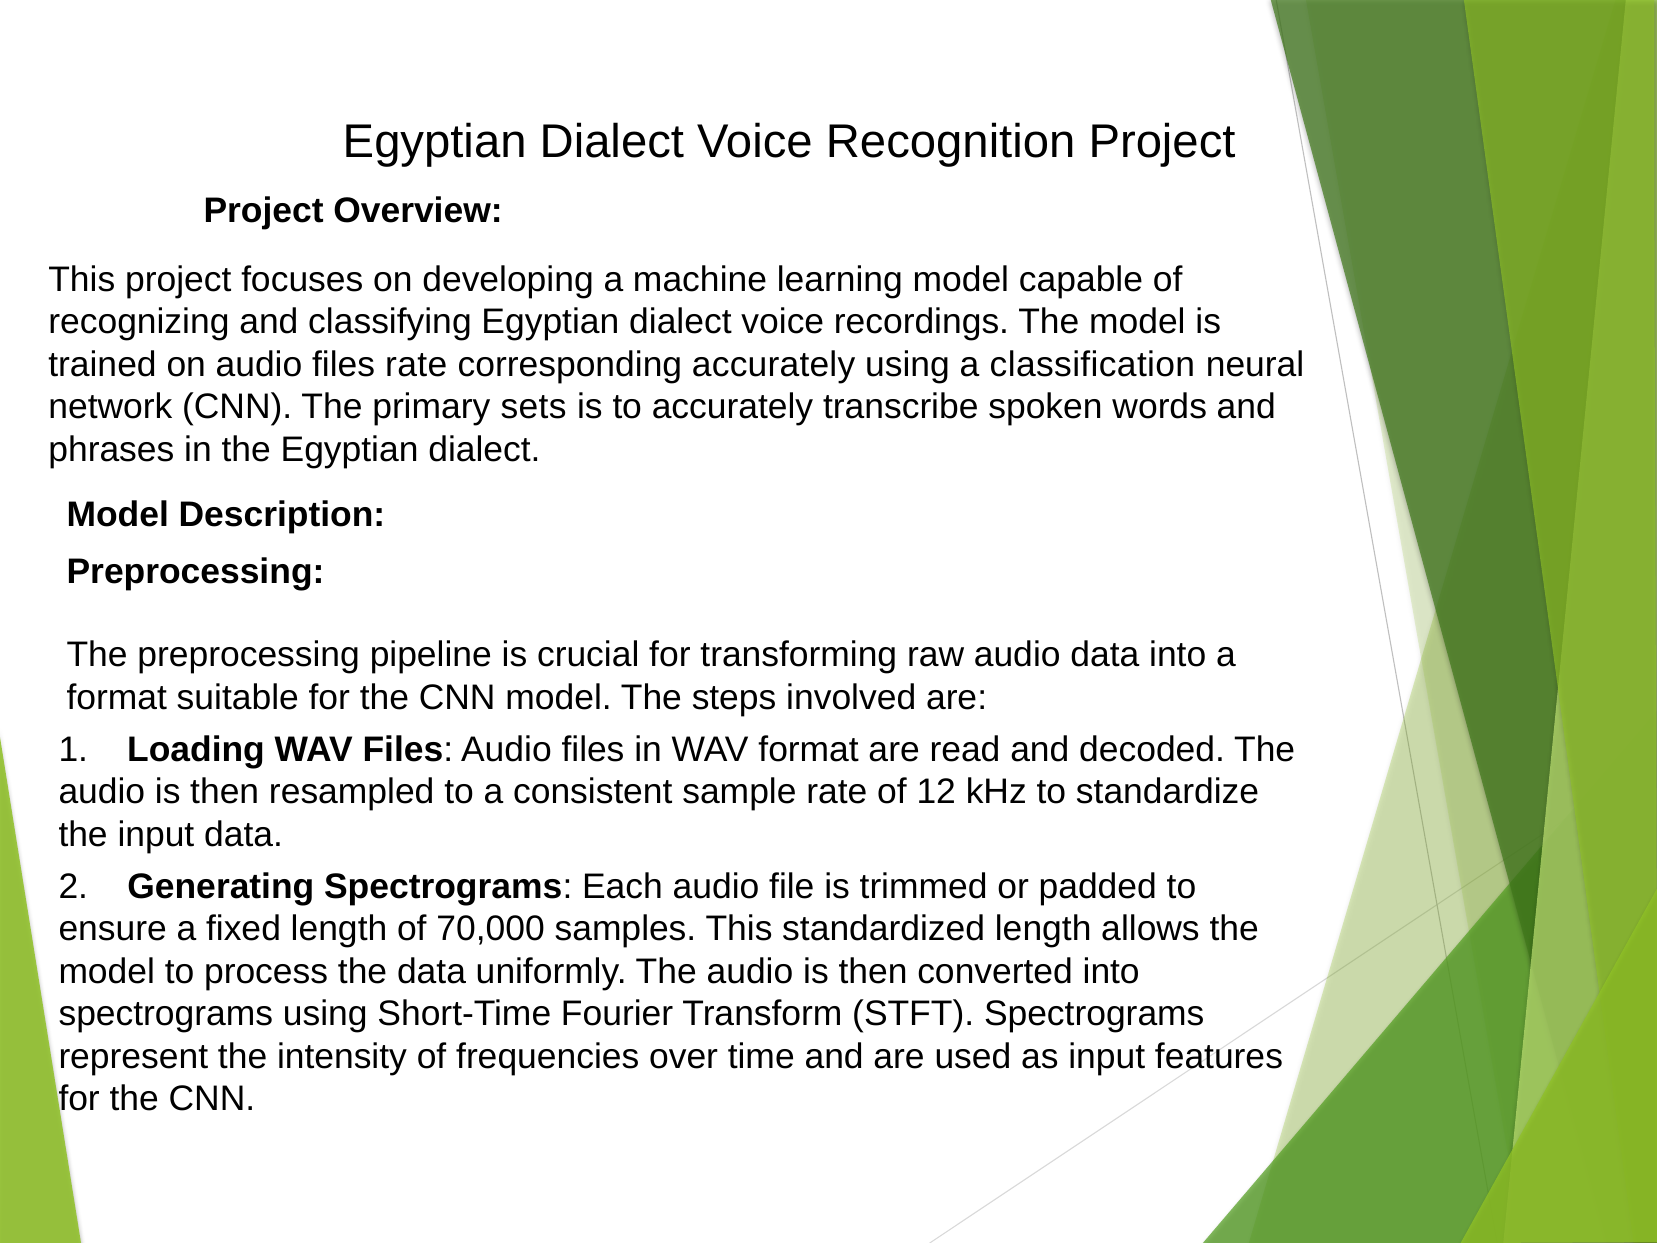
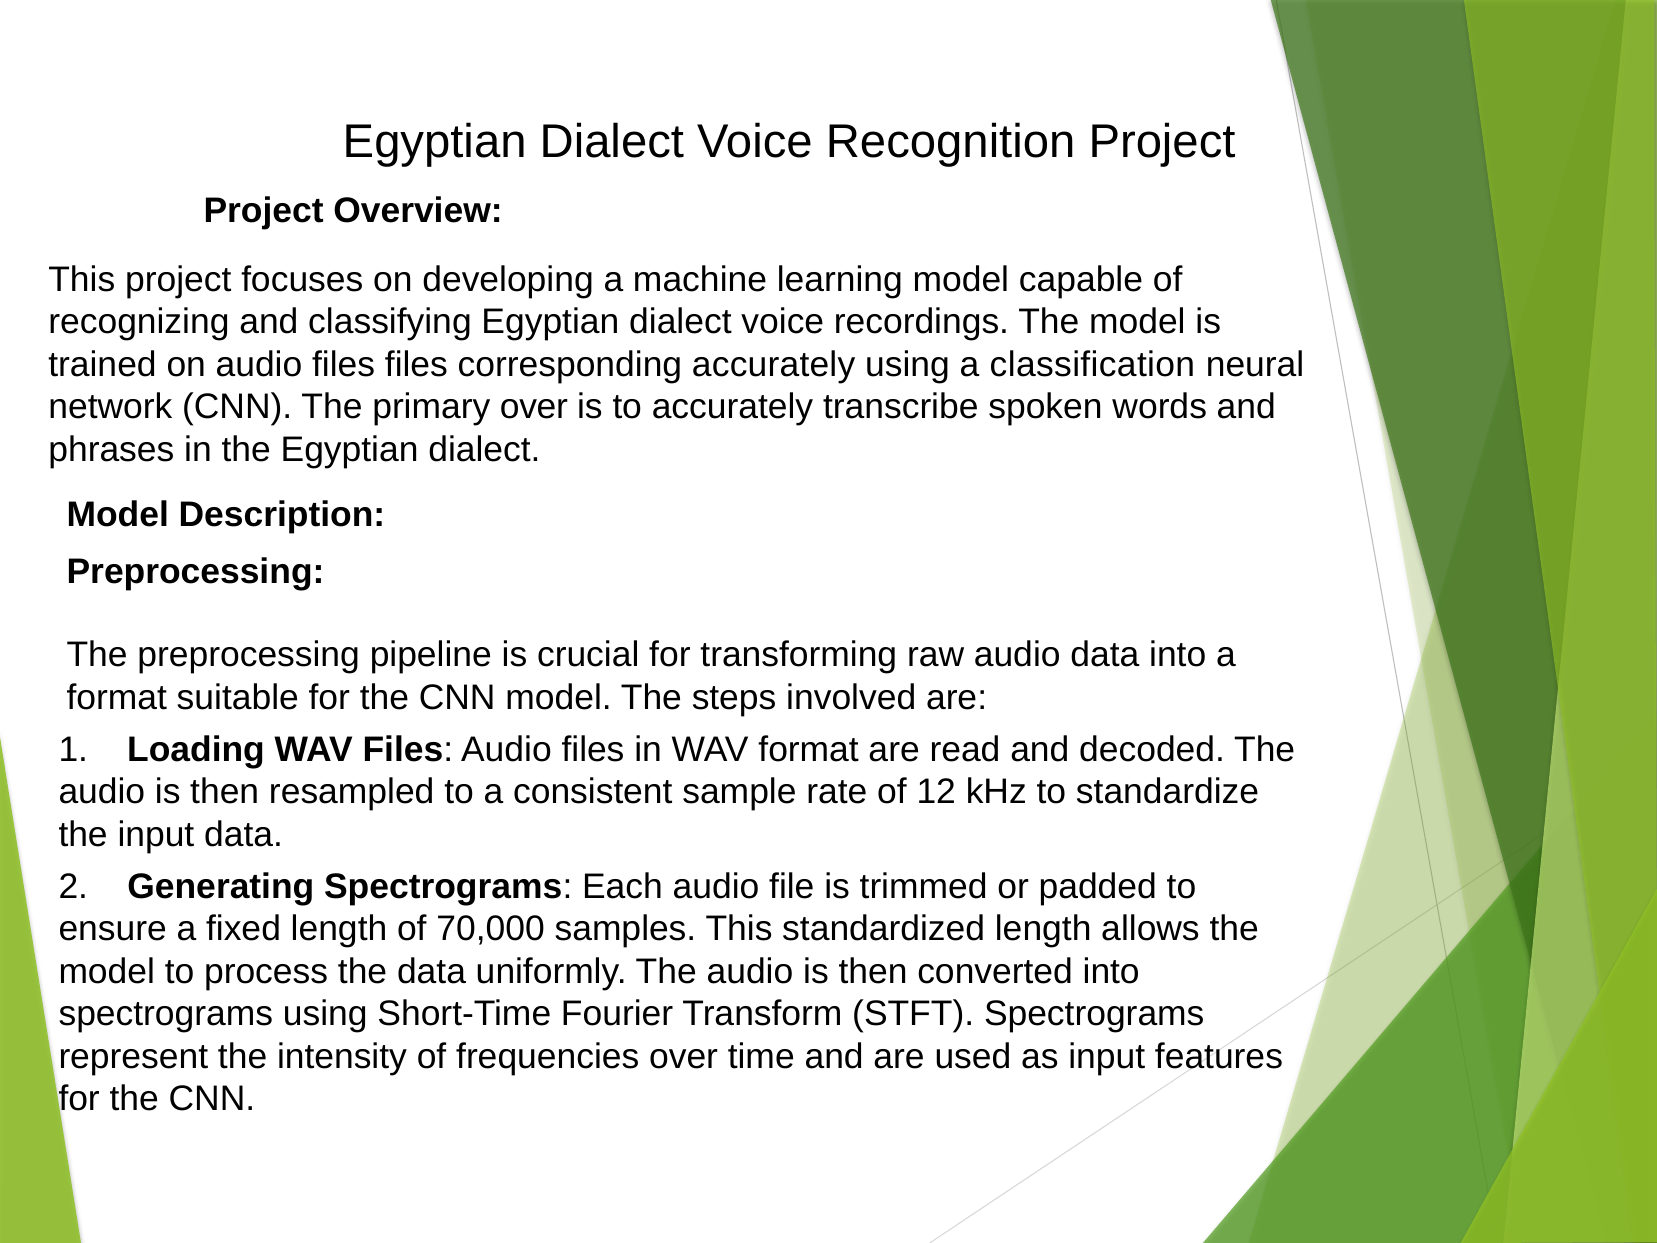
files rate: rate -> files
primary sets: sets -> over
